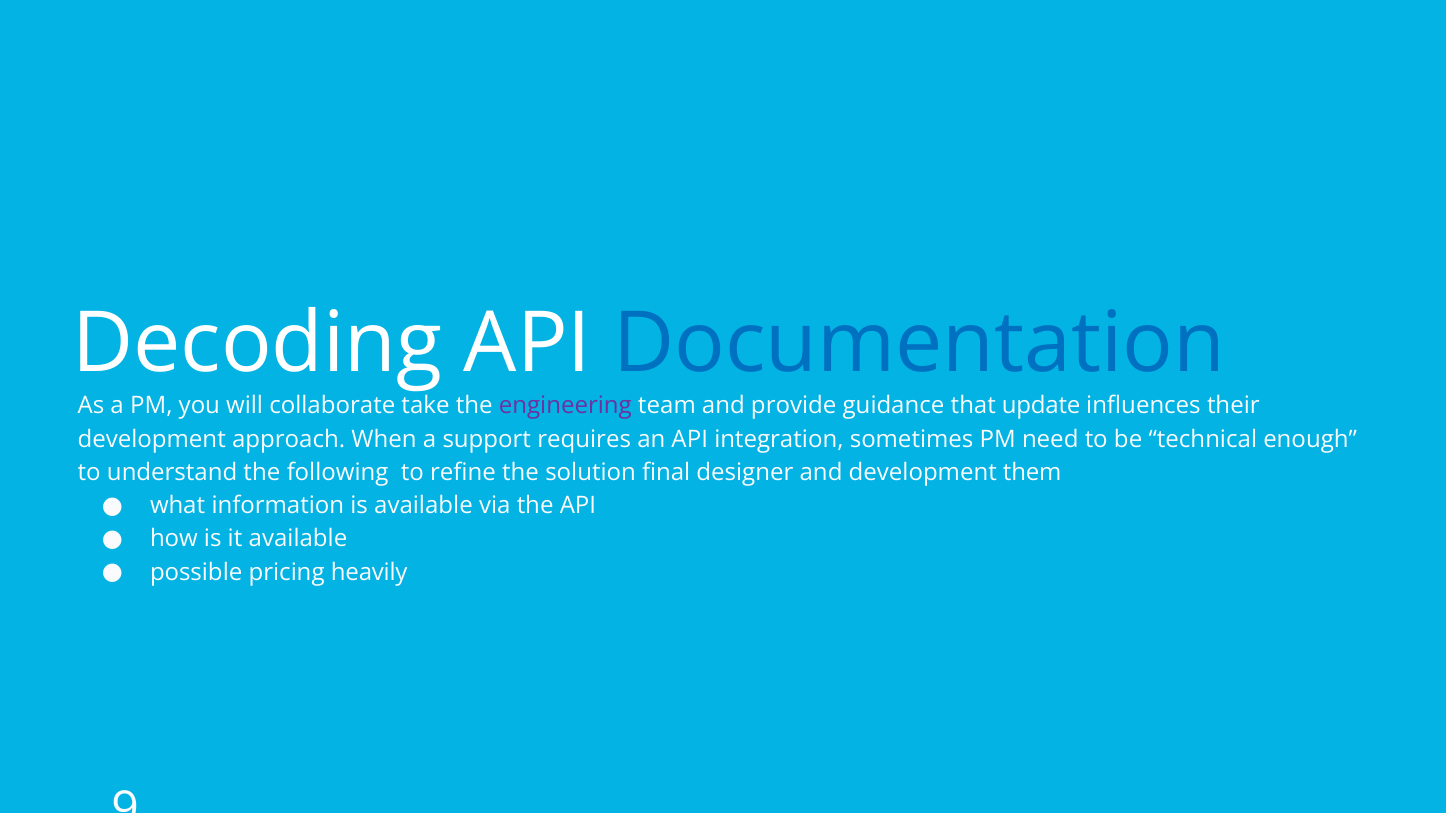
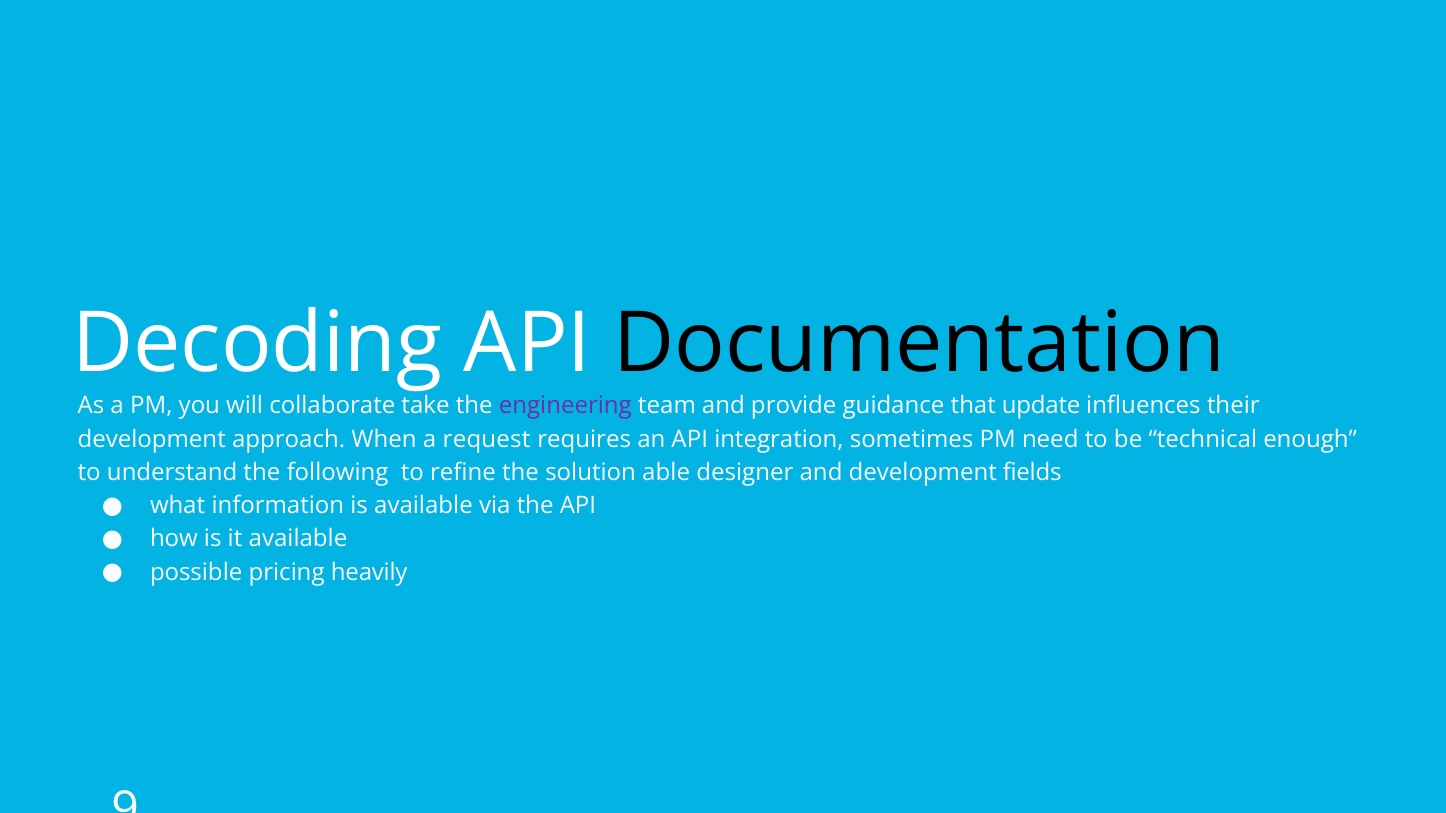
Documentation colour: blue -> black
support: support -> request
final: final -> able
them: them -> fields
